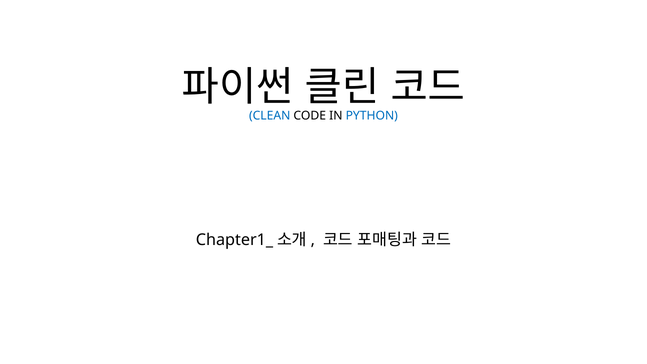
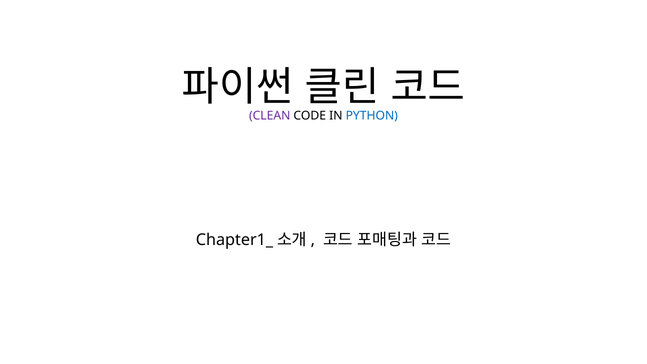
CLEAN colour: blue -> purple
